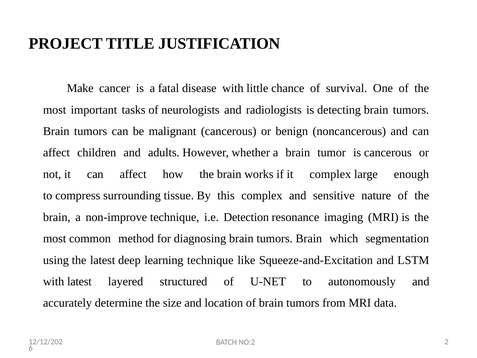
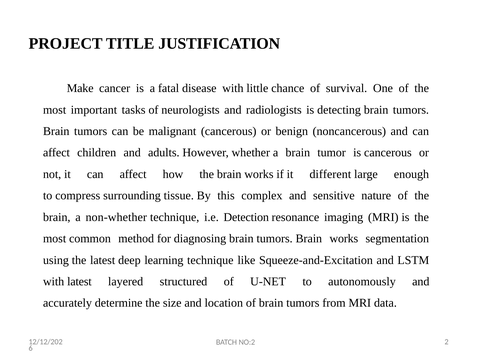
it complex: complex -> different
non-improve: non-improve -> non-whether
tumors Brain which: which -> works
